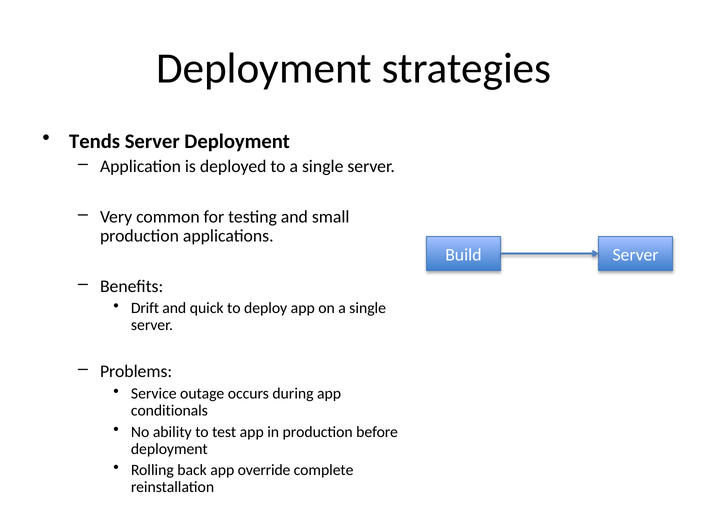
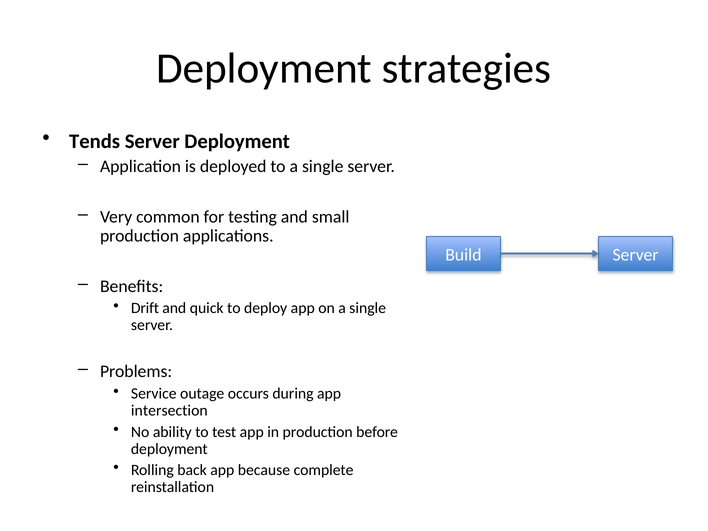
conditionals: conditionals -> intersection
override: override -> because
